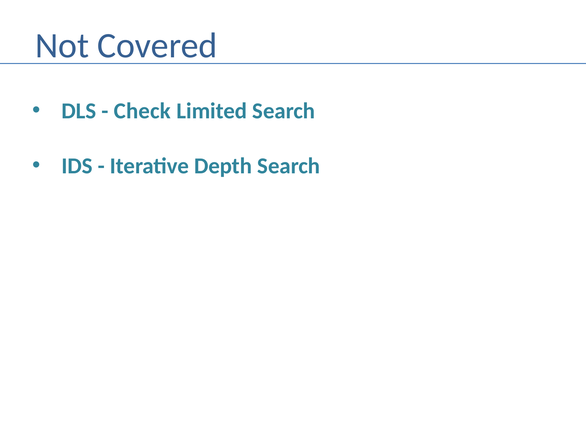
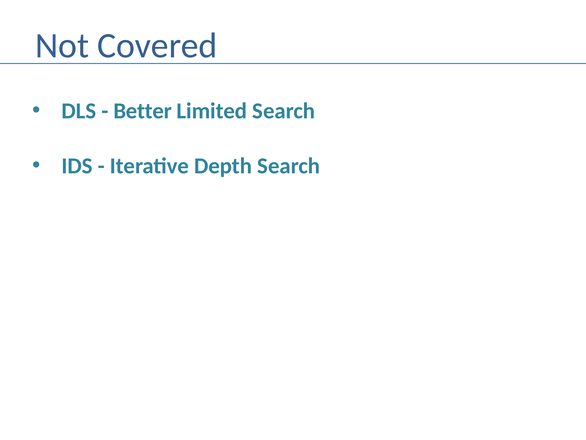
Check: Check -> Better
